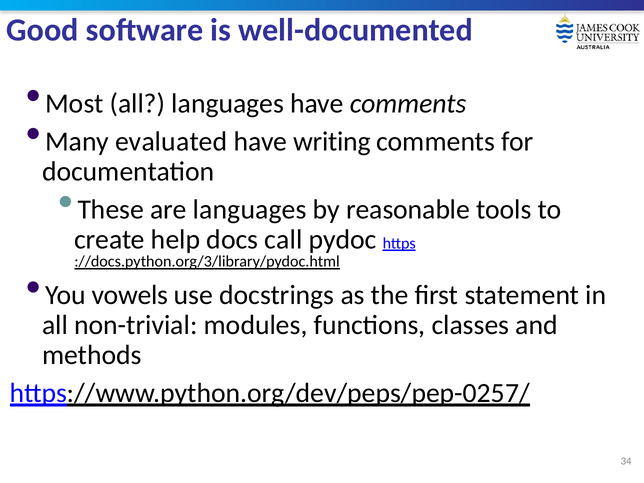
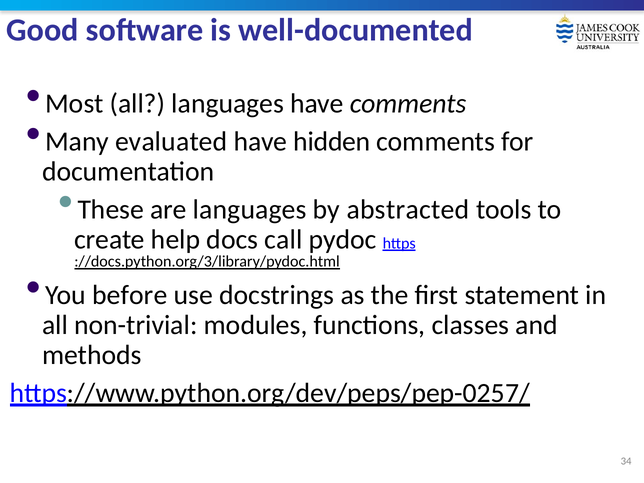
writing: writing -> hidden
reasonable: reasonable -> abstracted
vowels: vowels -> before
